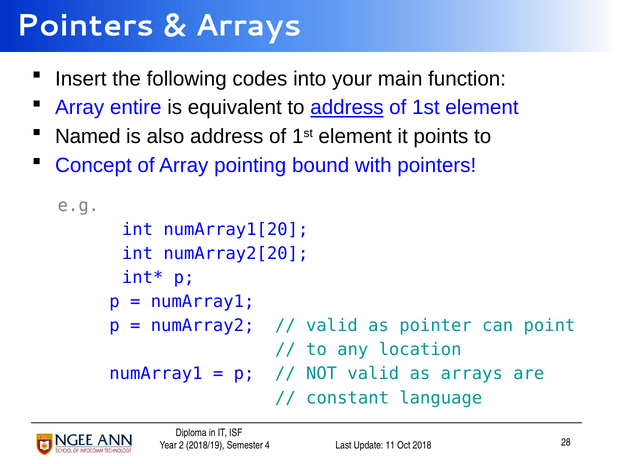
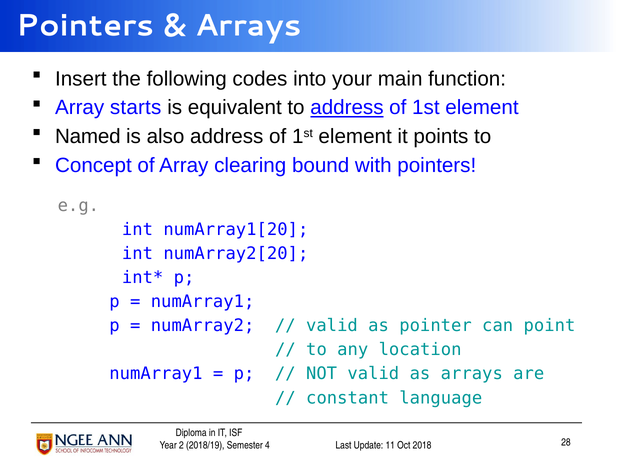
entire: entire -> starts
pointing: pointing -> clearing
